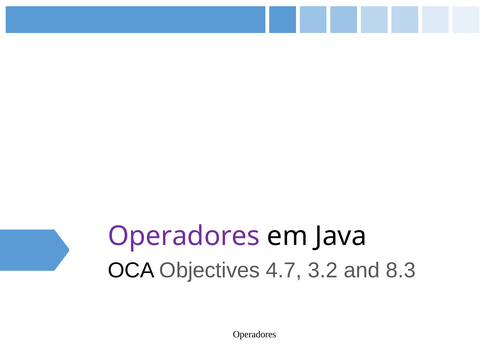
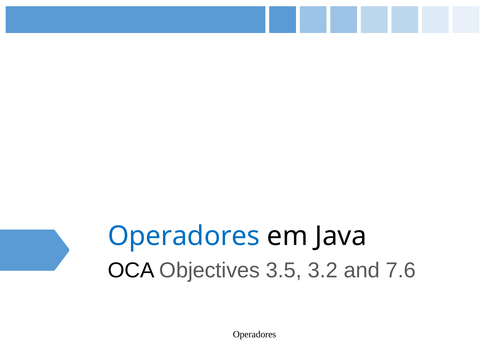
Operadores at (184, 236) colour: purple -> blue
4.7: 4.7 -> 3.5
8.3: 8.3 -> 7.6
